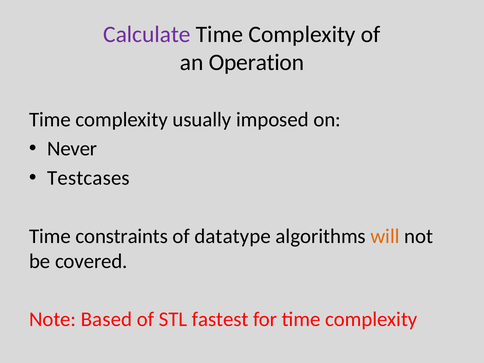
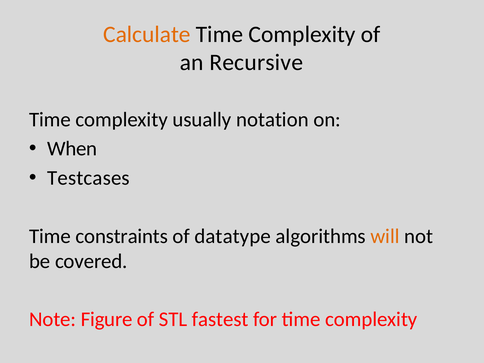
Calculate colour: purple -> orange
Operation: Operation -> Recursive
imposed: imposed -> notation
Never: Never -> When
Based: Based -> Figure
